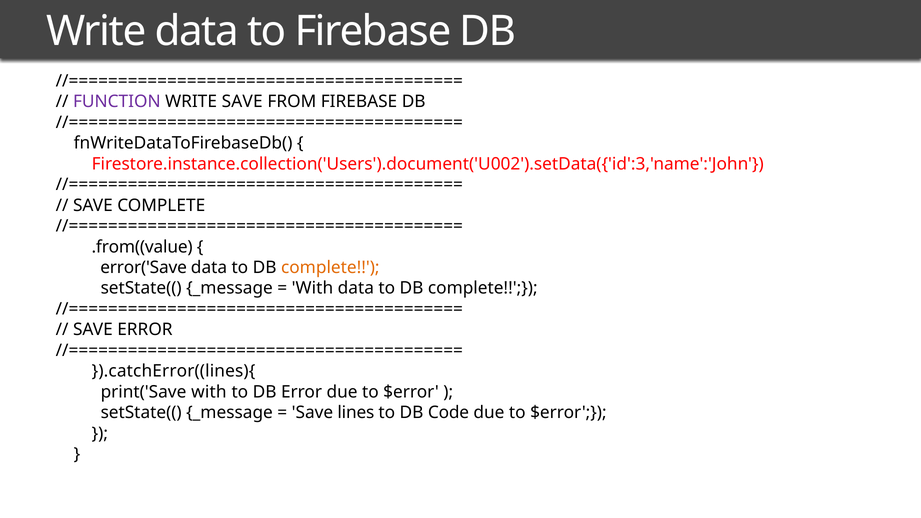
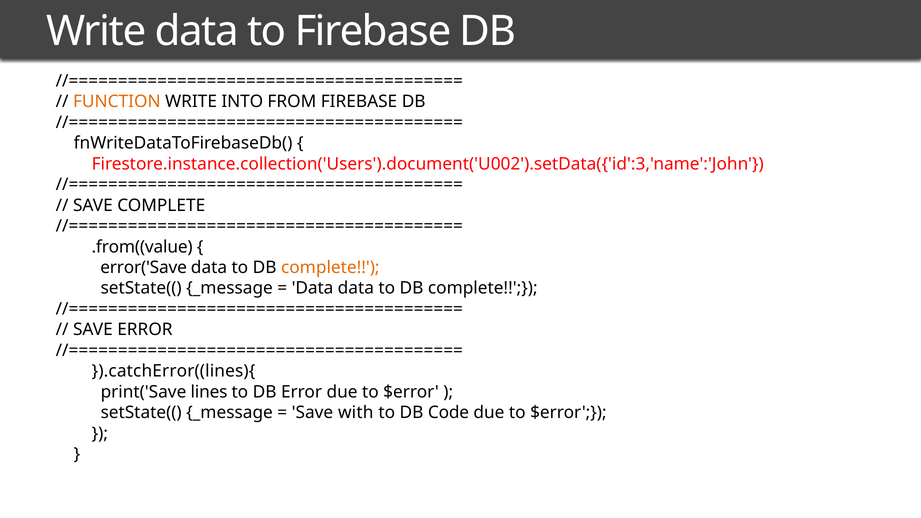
FUNCTION colour: purple -> orange
WRITE SAVE: SAVE -> INTO
With at (312, 288): With -> Data
print('Save with: with -> lines
lines: lines -> with
